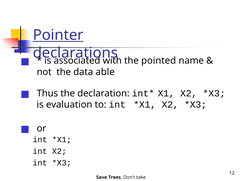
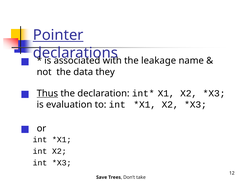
pointed: pointed -> leakage
able: able -> they
Thus underline: none -> present
